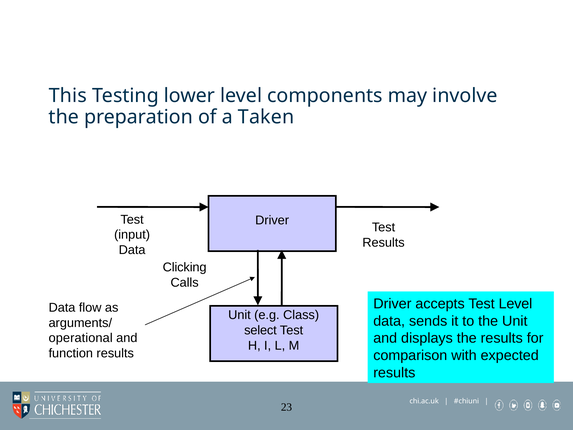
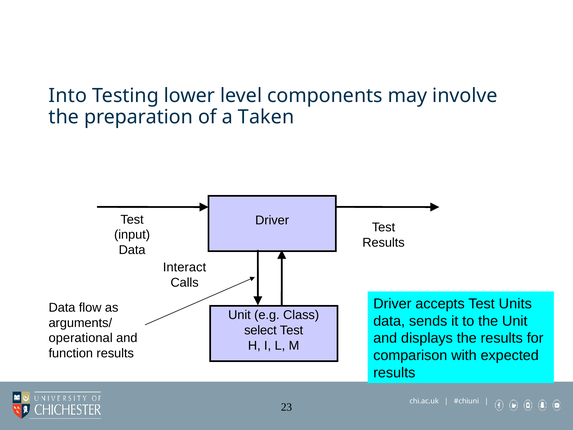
This: This -> Into
Clicking: Clicking -> Interact
Test Level: Level -> Units
